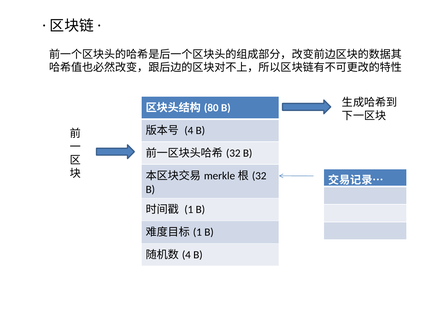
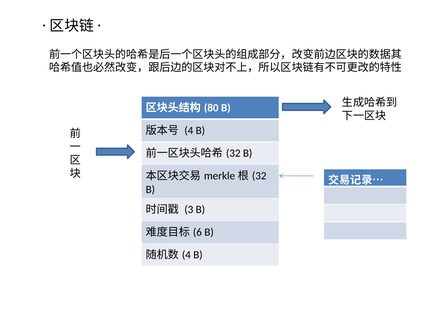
1 at (189, 209): 1 -> 3
1 at (197, 232): 1 -> 6
